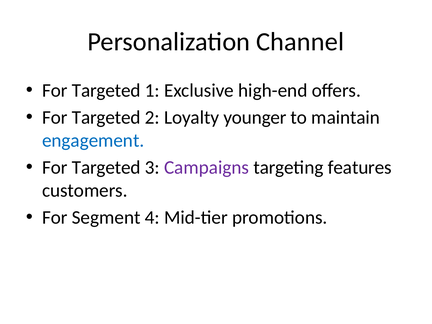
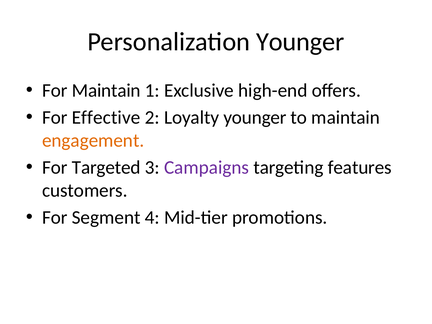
Personalization Channel: Channel -> Younger
Targeted at (106, 91): Targeted -> Maintain
Targeted at (106, 118): Targeted -> Effective
engagement colour: blue -> orange
